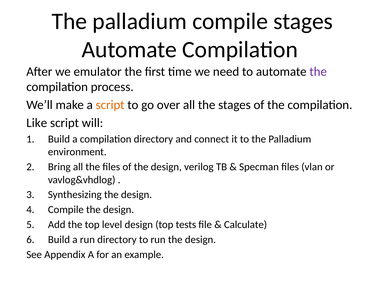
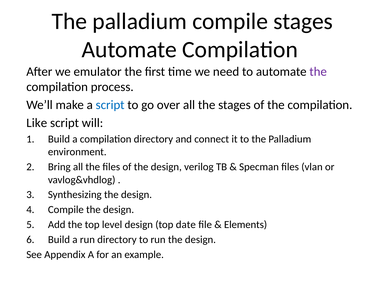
script at (110, 105) colour: orange -> blue
tests: tests -> date
Calculate: Calculate -> Elements
